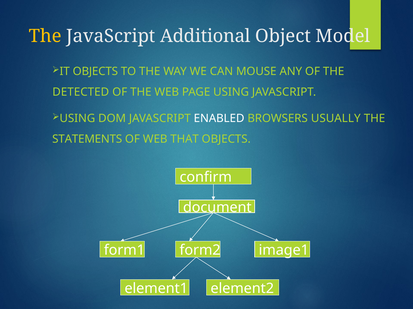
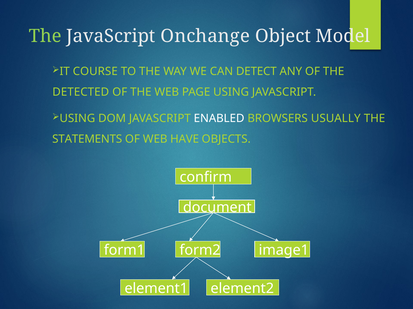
The at (45, 36) colour: yellow -> light green
Additional: Additional -> Onchange
IT OBJECTS: OBJECTS -> COURSE
MOUSE: MOUSE -> DETECT
THAT: THAT -> HAVE
